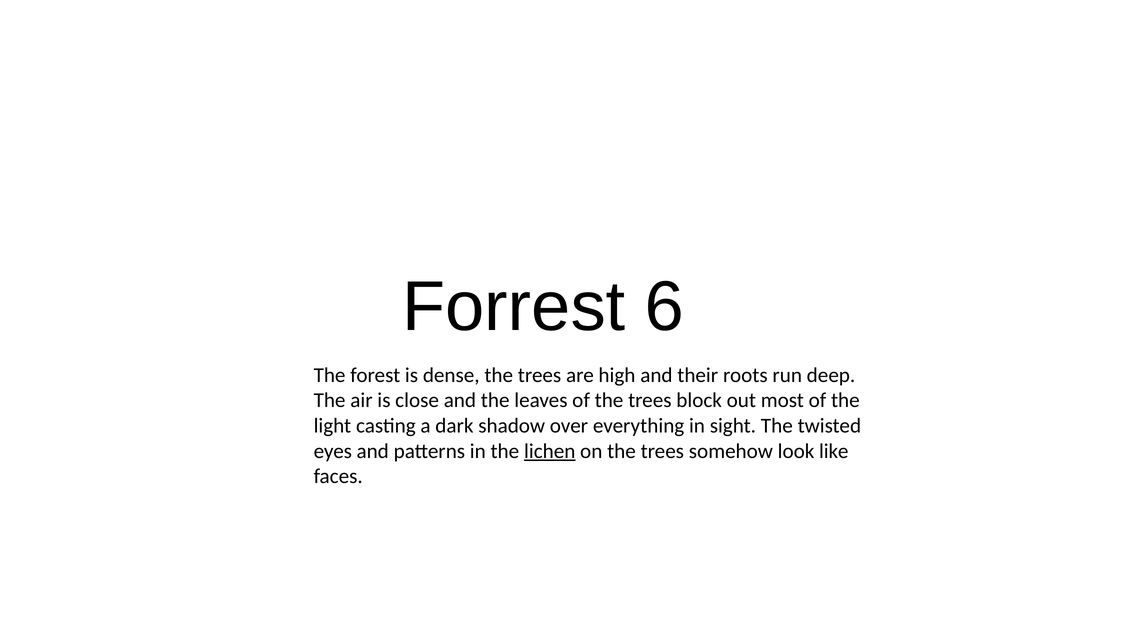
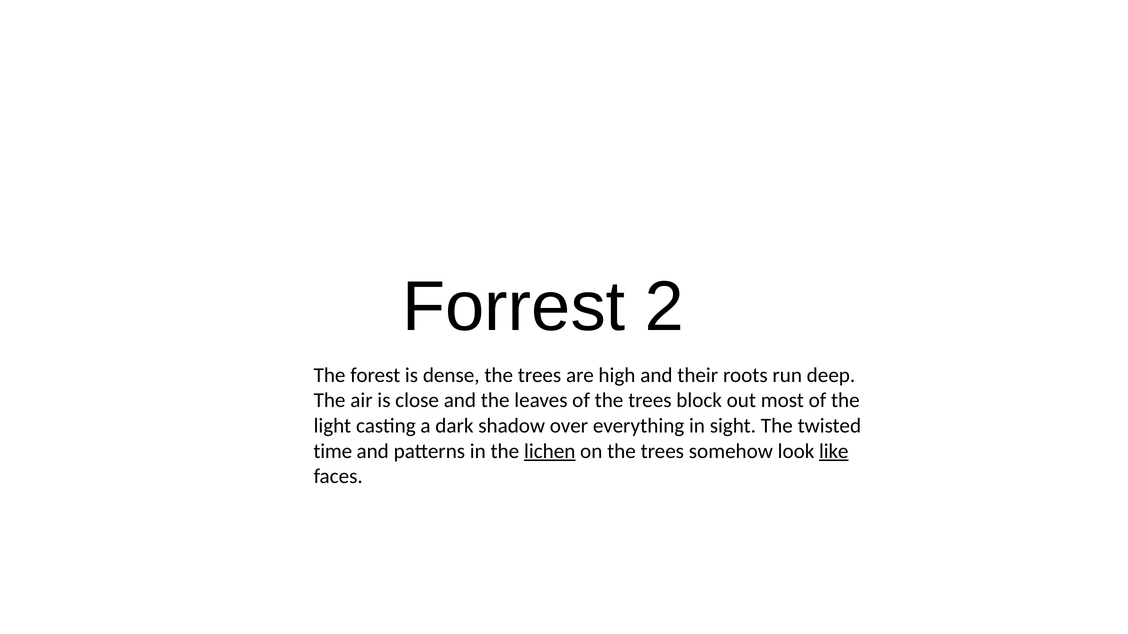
6: 6 -> 2
eyes: eyes -> time
like underline: none -> present
